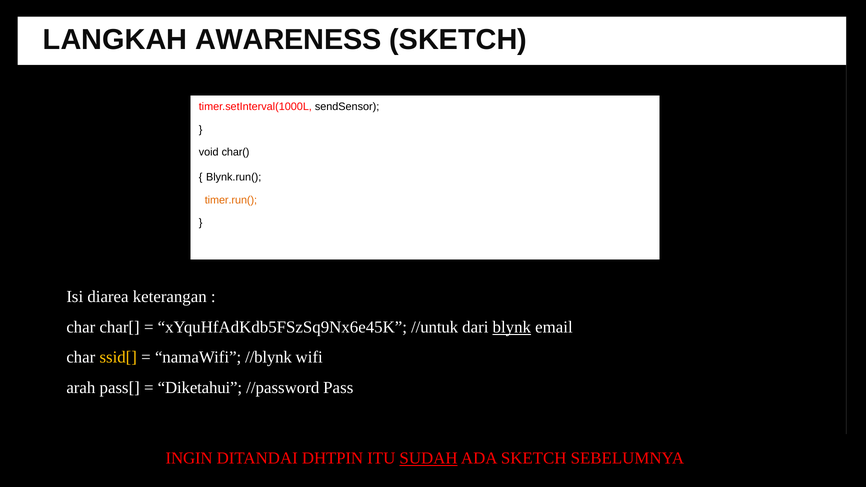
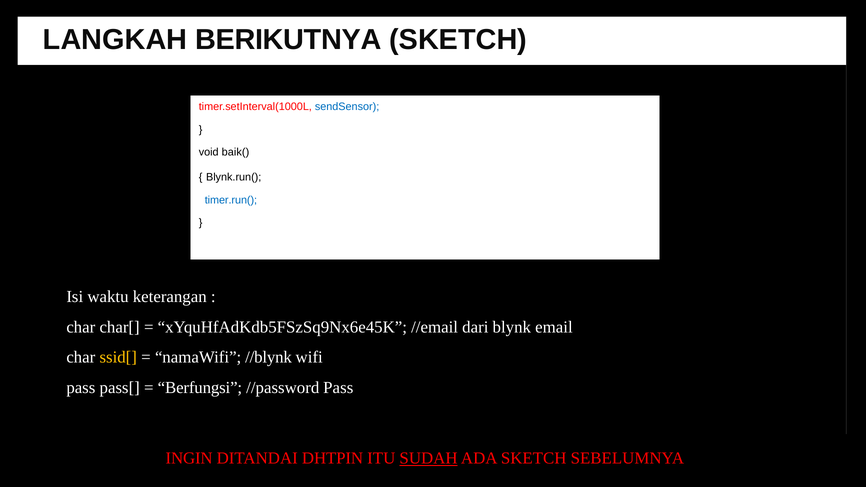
AWARENESS: AWARENESS -> BERIKUTNYA
sendSensor colour: black -> blue
char(: char( -> baik(
timer.run( colour: orange -> blue
diarea: diarea -> waktu
//untuk: //untuk -> //email
blynk underline: present -> none
arah at (81, 388): arah -> pass
Diketahui: Diketahui -> Berfungsi
